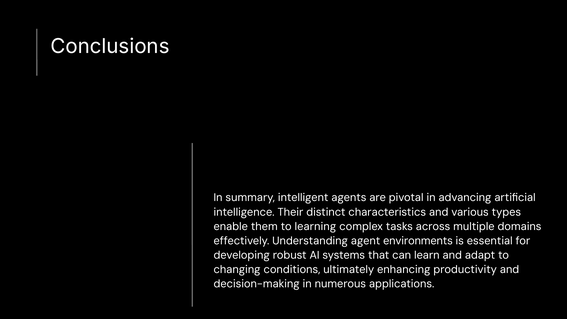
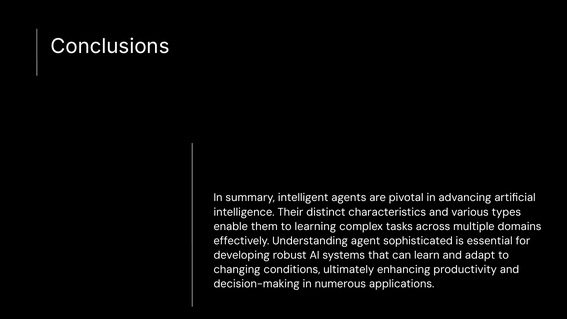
environments: environments -> sophisticated
